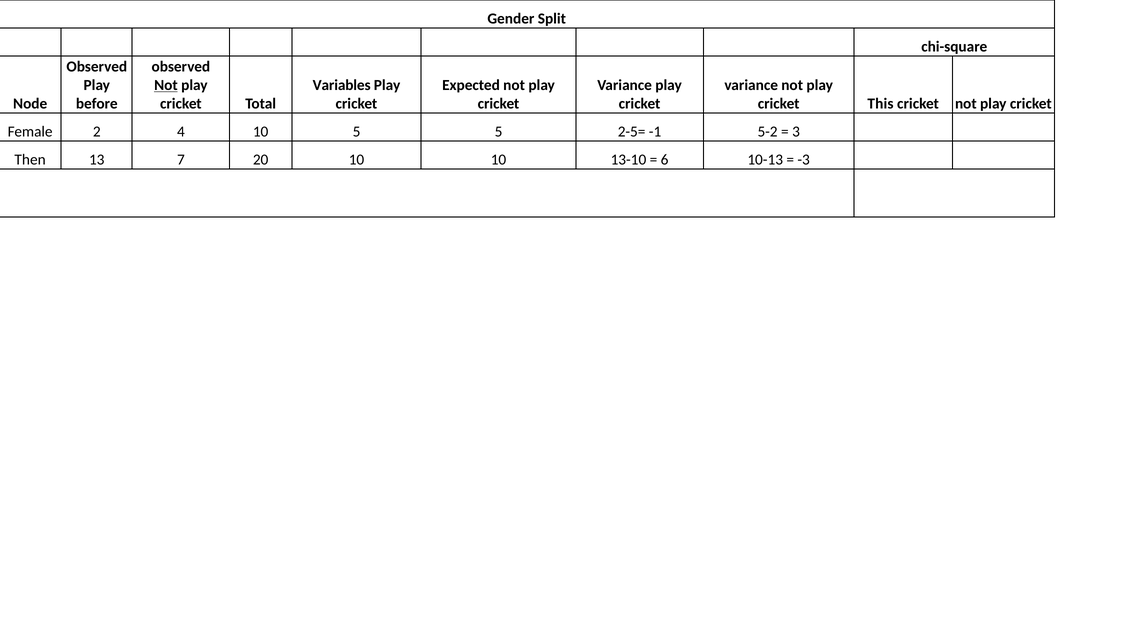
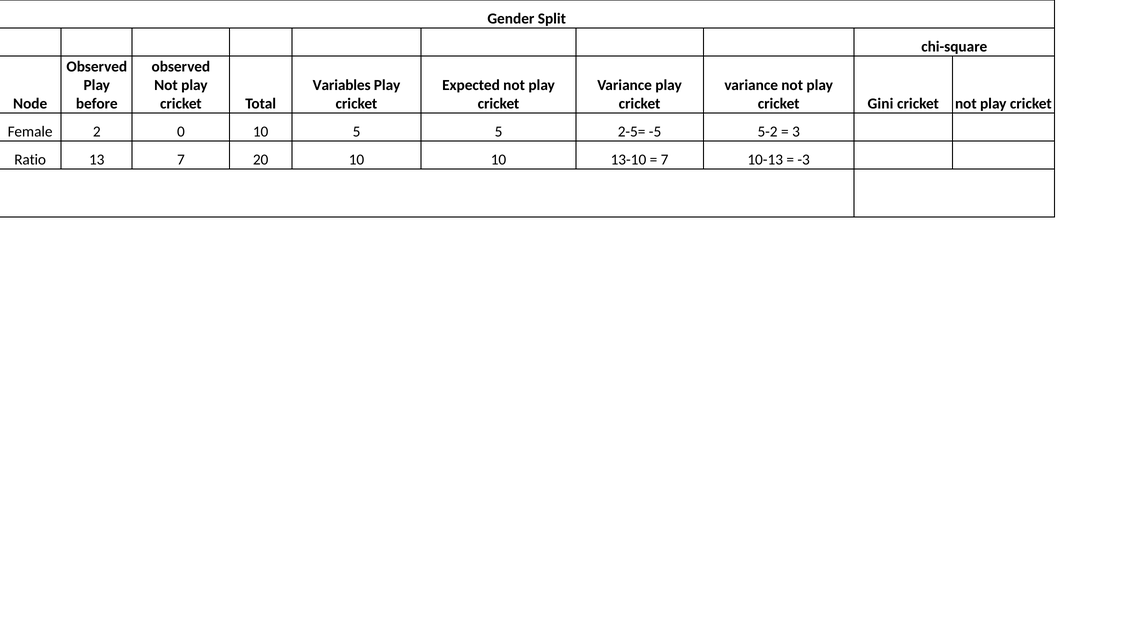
Not at (166, 85) underline: present -> none
This: This -> Gini
4: 4 -> 0
-1: -1 -> -5
Then: Then -> Ratio
6 at (665, 160): 6 -> 7
